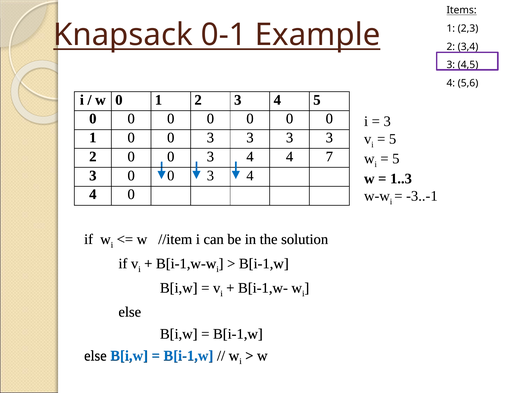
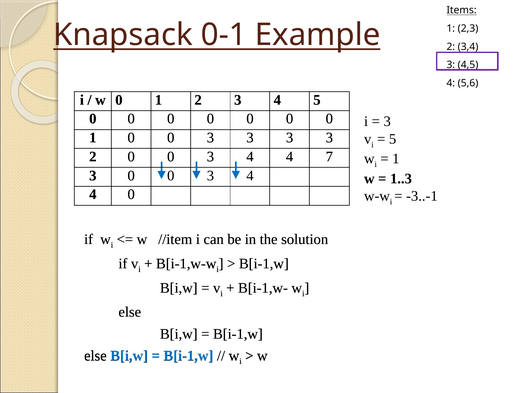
5 at (396, 159): 5 -> 1
